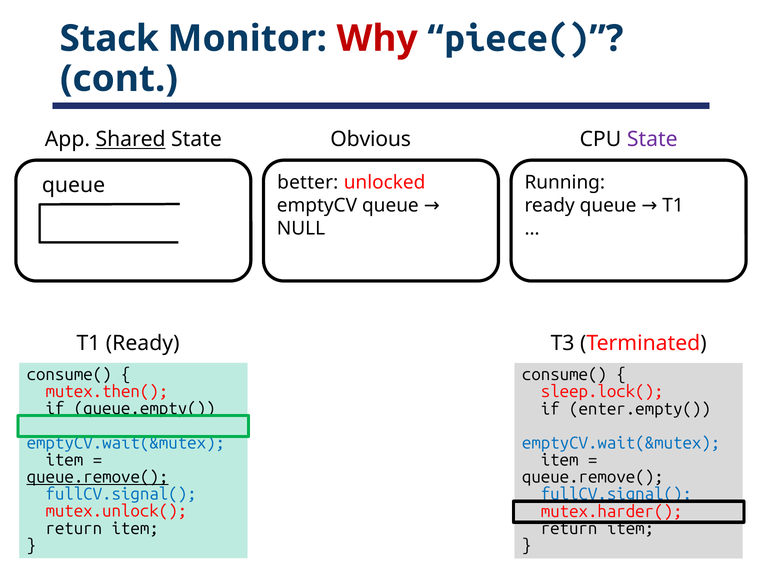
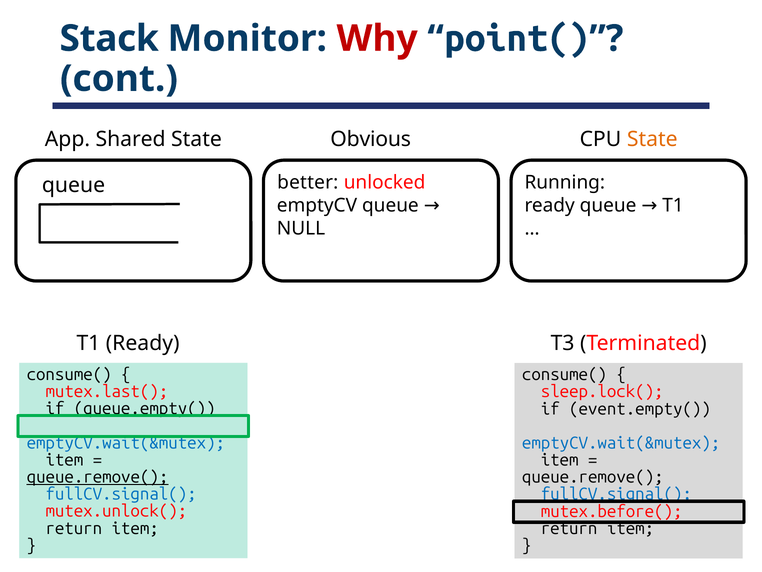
piece(: piece( -> point(
Shared underline: present -> none
State at (652, 139) colour: purple -> orange
mutex.then(: mutex.then( -> mutex.last(
enter.empty(: enter.empty( -> event.empty(
mutex.harder(: mutex.harder( -> mutex.before(
